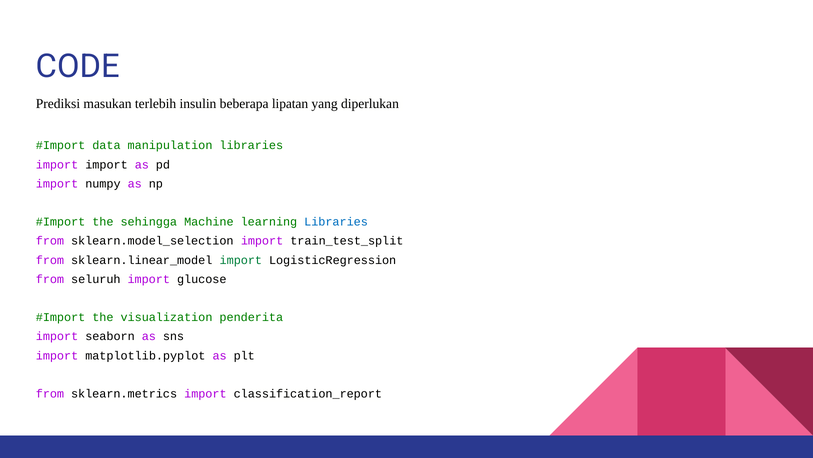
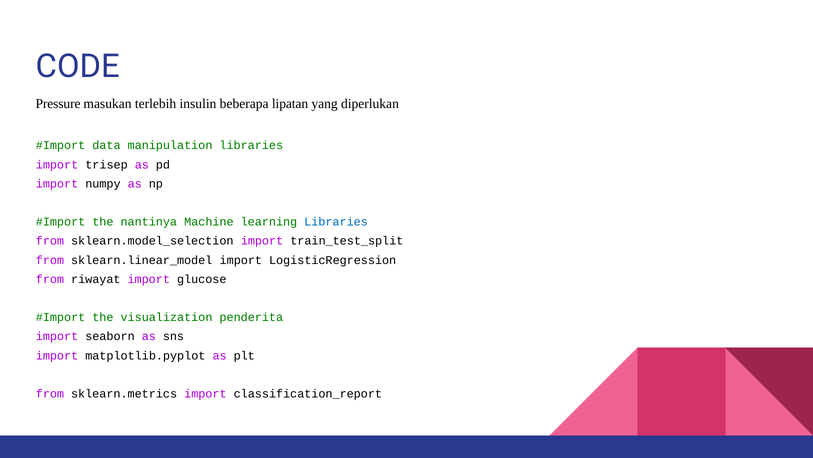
Prediksi: Prediksi -> Pressure
import import: import -> trisep
sehingga: sehingga -> nantinya
import at (241, 260) colour: green -> black
seluruh: seluruh -> riwayat
